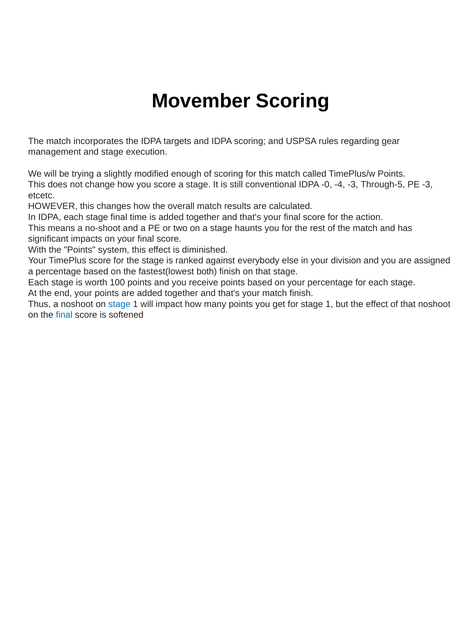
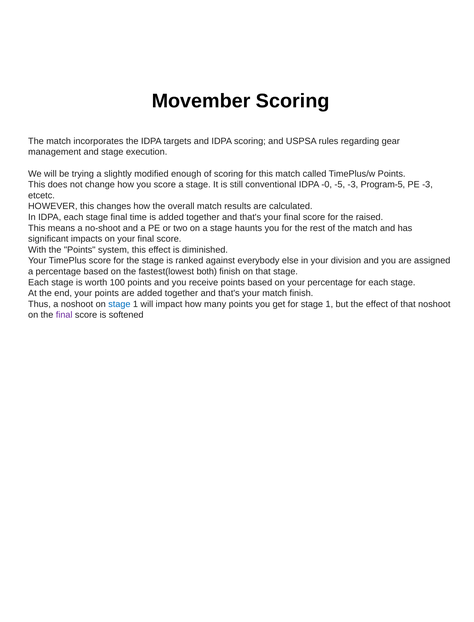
-4: -4 -> -5
Through-5: Through-5 -> Program-5
action: action -> raised
final at (64, 315) colour: blue -> purple
